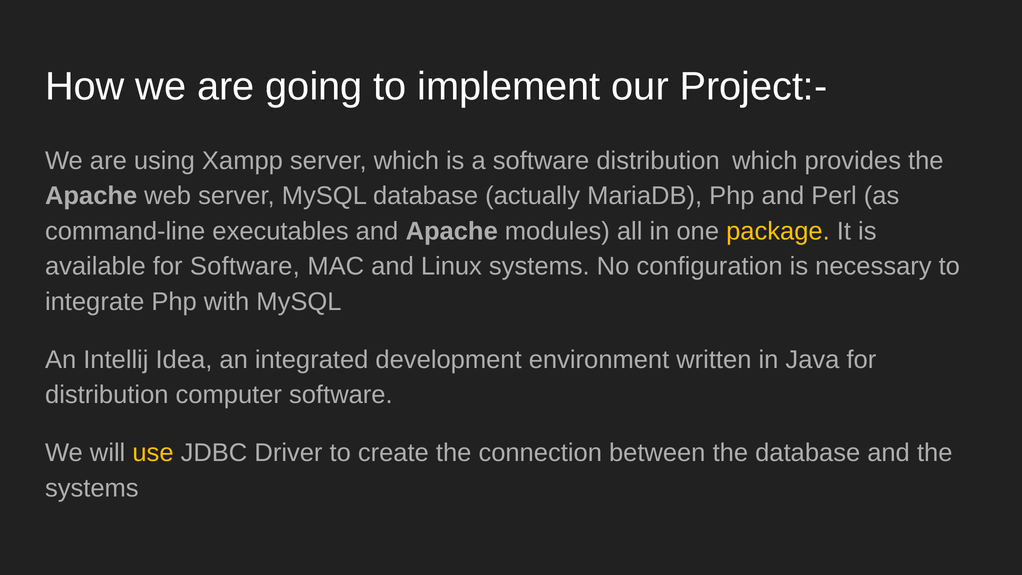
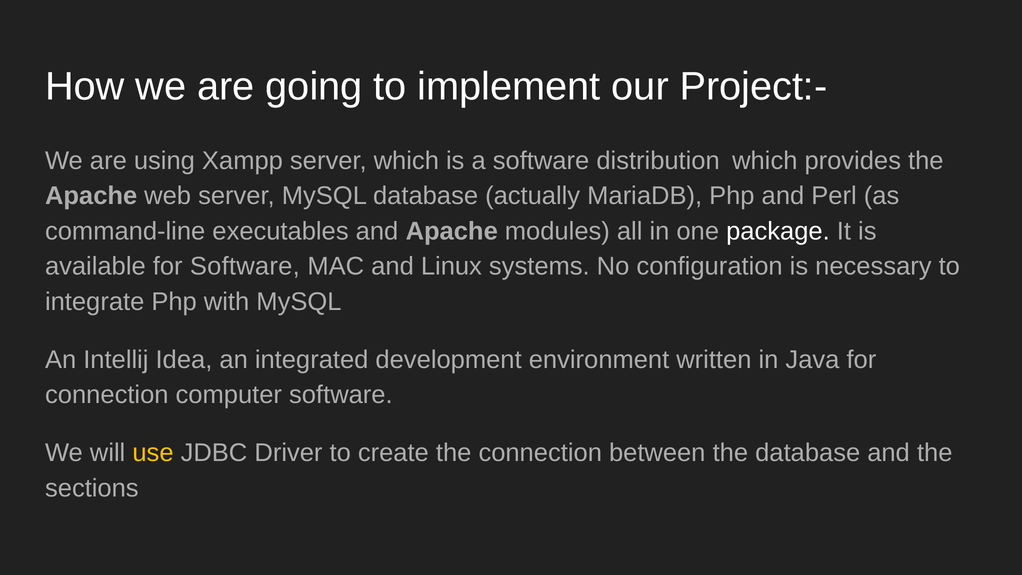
package colour: yellow -> white
distribution at (107, 395): distribution -> connection
systems at (92, 488): systems -> sections
